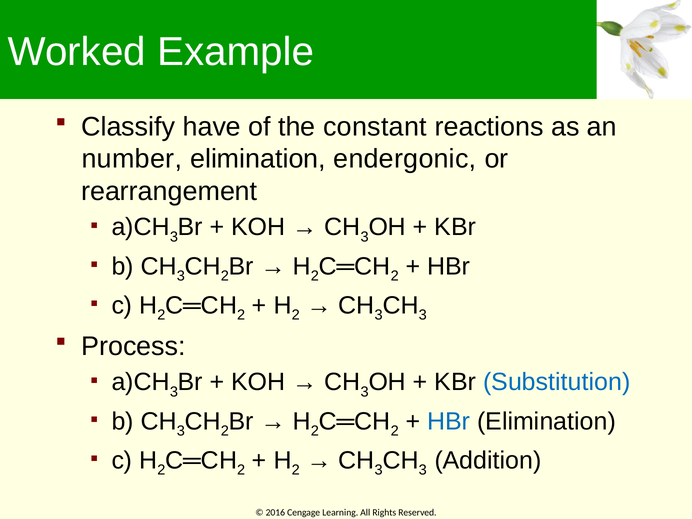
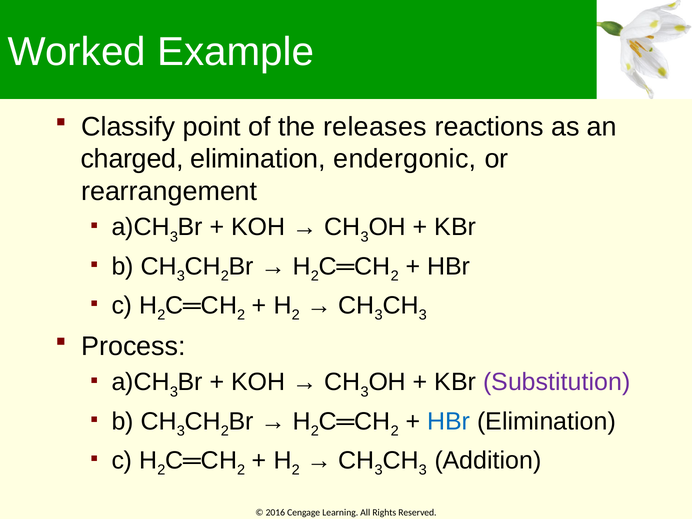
have: have -> point
constant: constant -> releases
number: number -> charged
Substitution colour: blue -> purple
